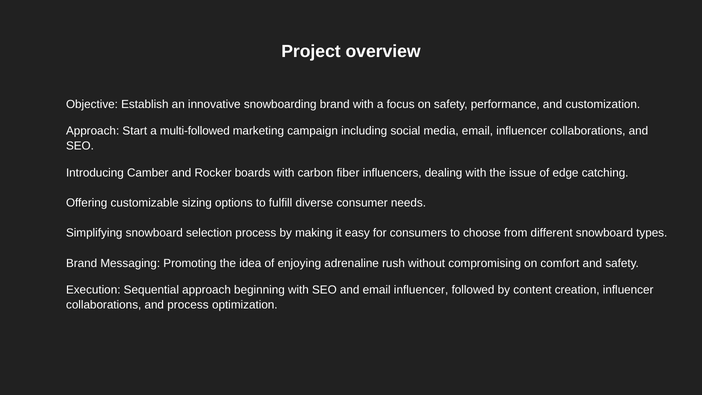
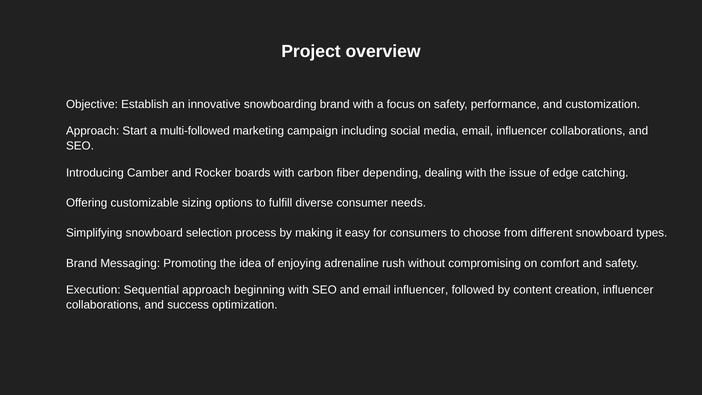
influencers: influencers -> depending
and process: process -> success
